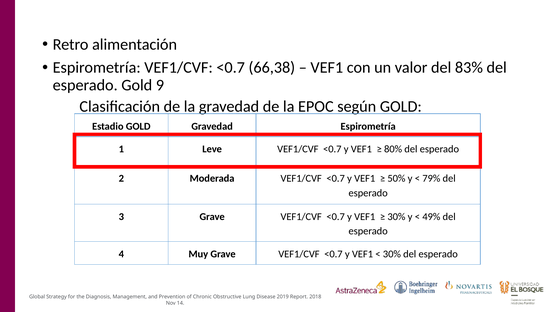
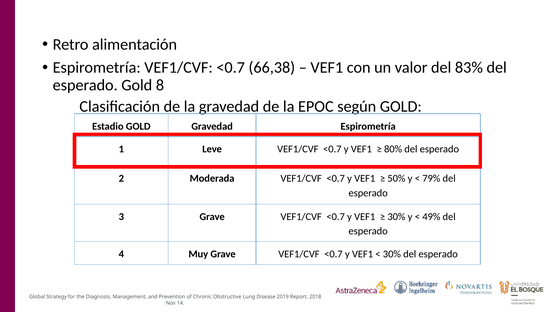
9: 9 -> 8
